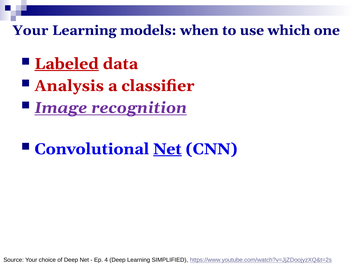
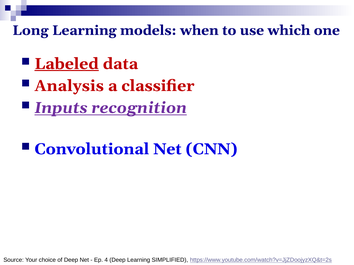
Your at (30, 30): Your -> Long
Image: Image -> Inputs
Net at (167, 149) underline: present -> none
